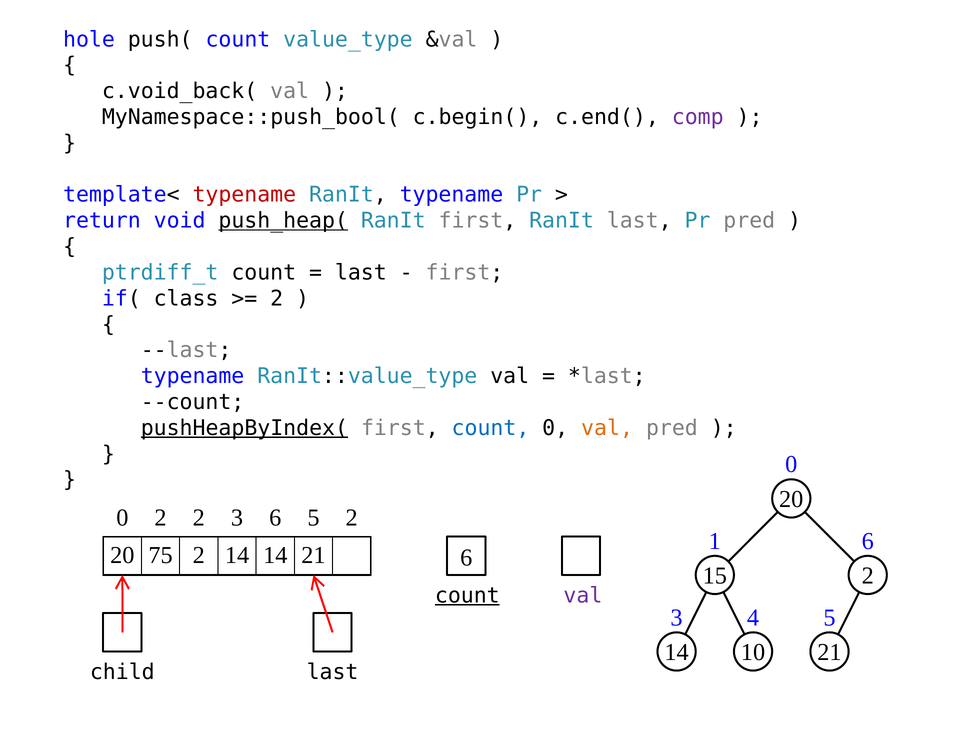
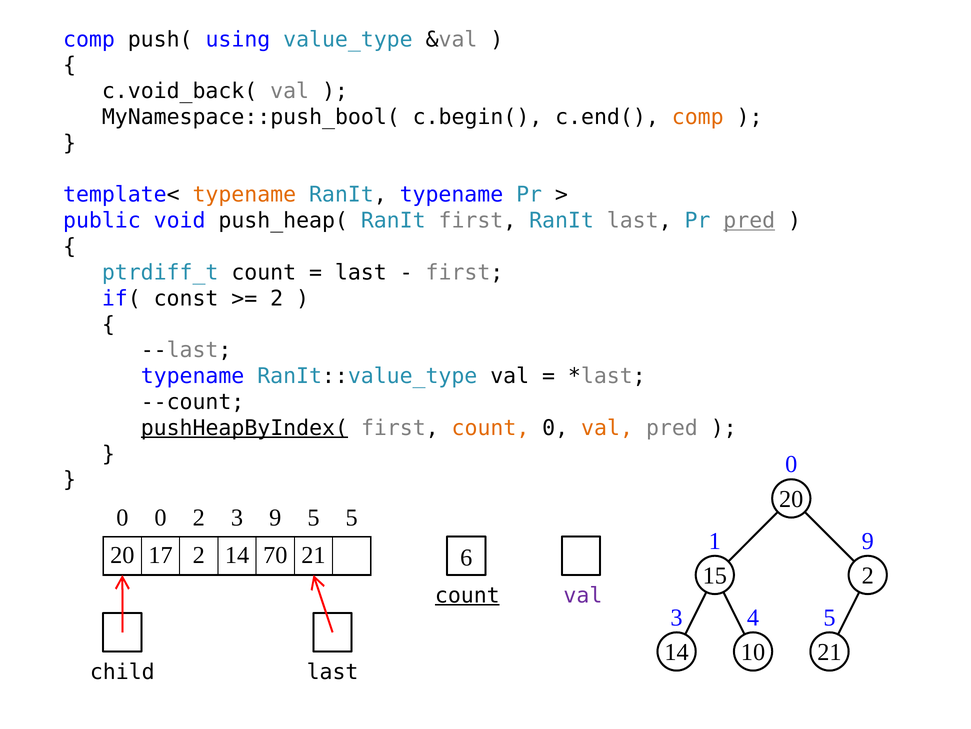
hole at (89, 39): hole -> comp
push( count: count -> using
comp at (698, 117) colour: purple -> orange
typename at (244, 195) colour: red -> orange
return: return -> public
push_heap( underline: present -> none
pred at (749, 221) underline: none -> present
class: class -> const
count at (490, 428) colour: blue -> orange
0 2: 2 -> 0
3 6: 6 -> 9
5 2: 2 -> 5
1 6: 6 -> 9
75: 75 -> 17
14 14: 14 -> 70
